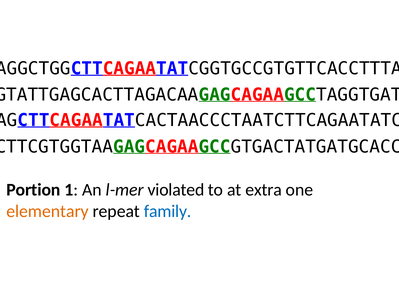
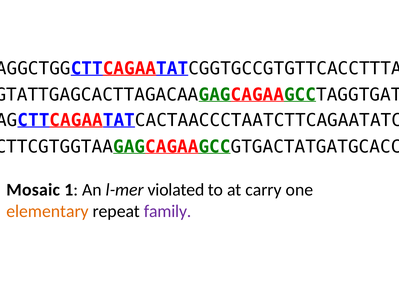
Portion: Portion -> Mosaic
extra: extra -> carry
family colour: blue -> purple
